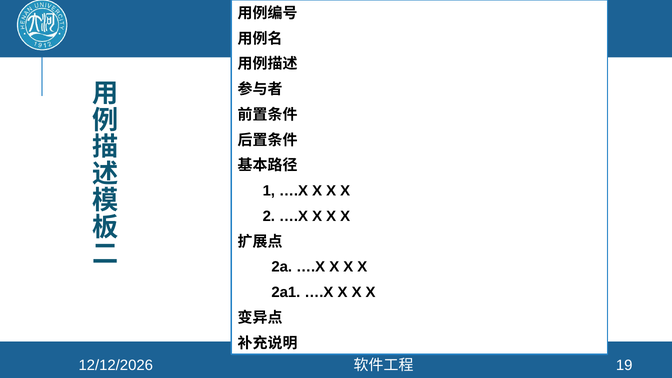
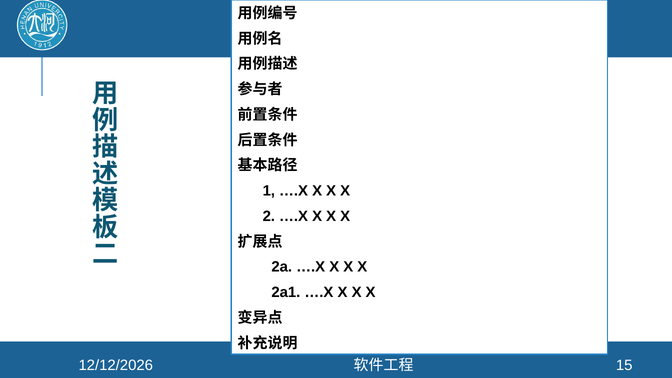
19: 19 -> 15
